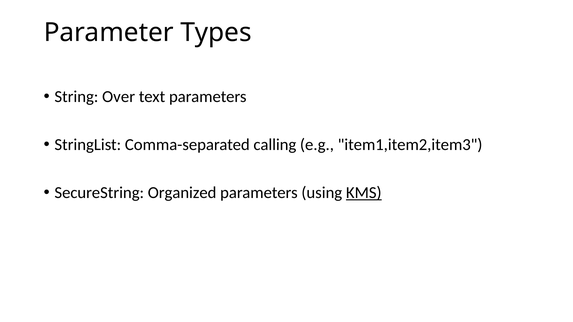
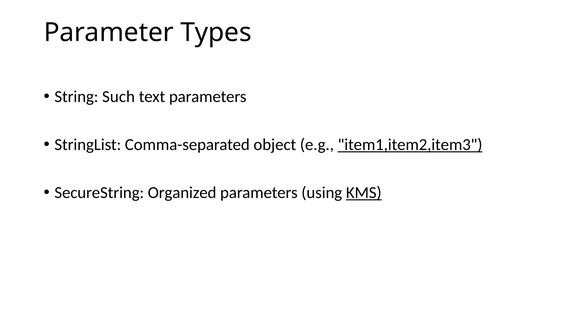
Over: Over -> Such
calling: calling -> object
item1,item2,item3 underline: none -> present
